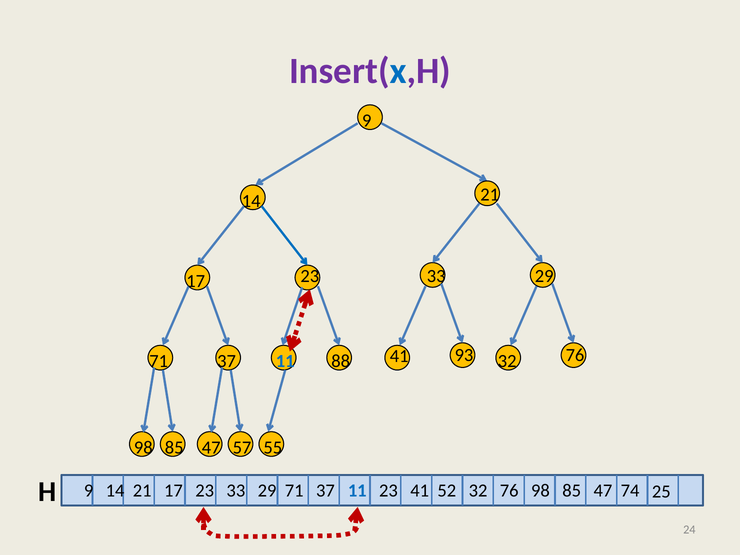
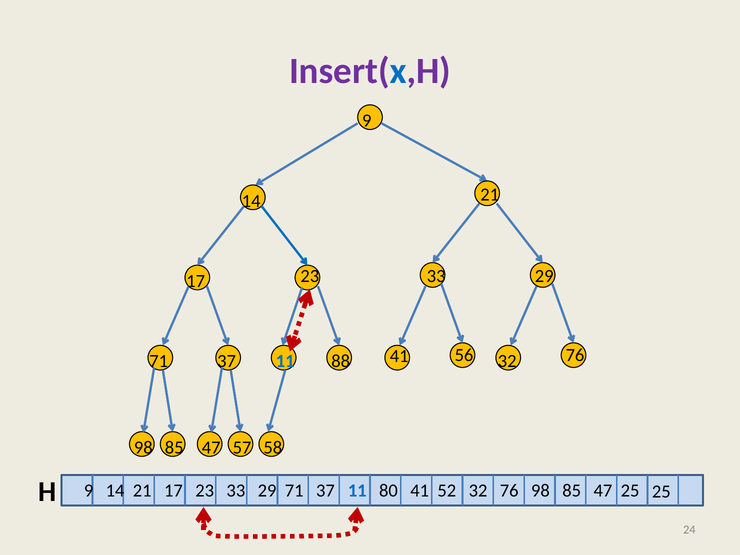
93: 93 -> 56
55: 55 -> 58
11 23: 23 -> 80
47 74: 74 -> 25
